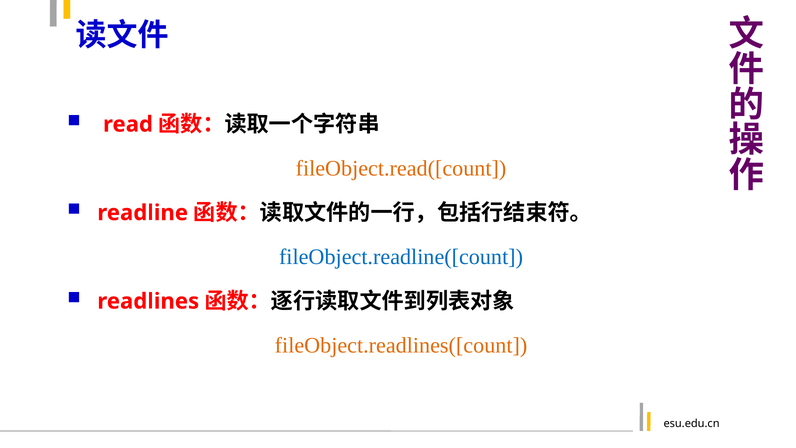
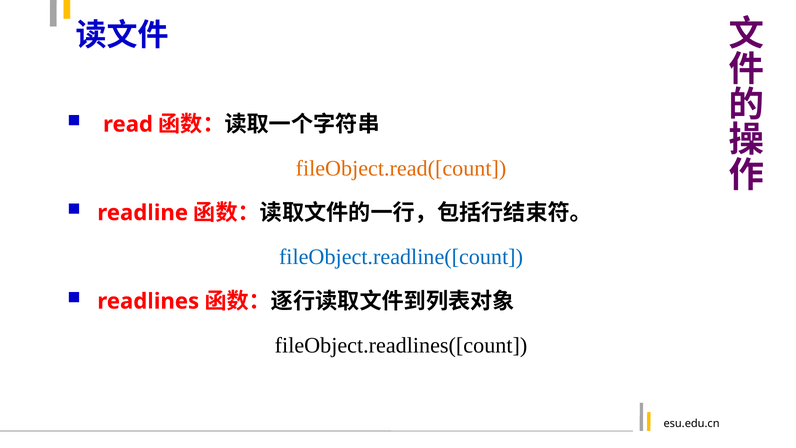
fileObject.readlines([count colour: orange -> black
